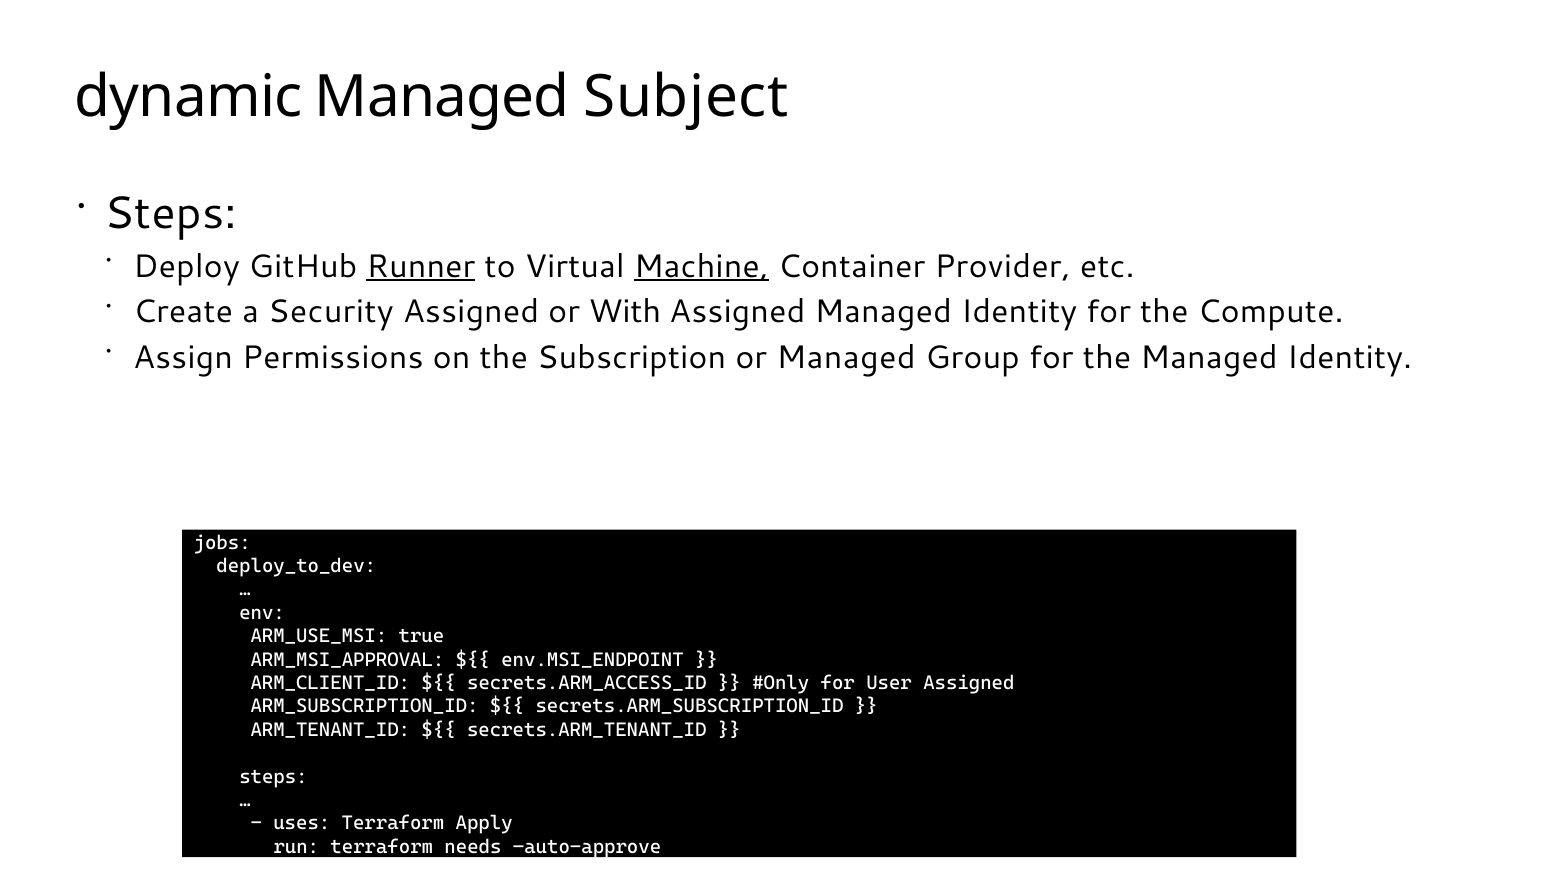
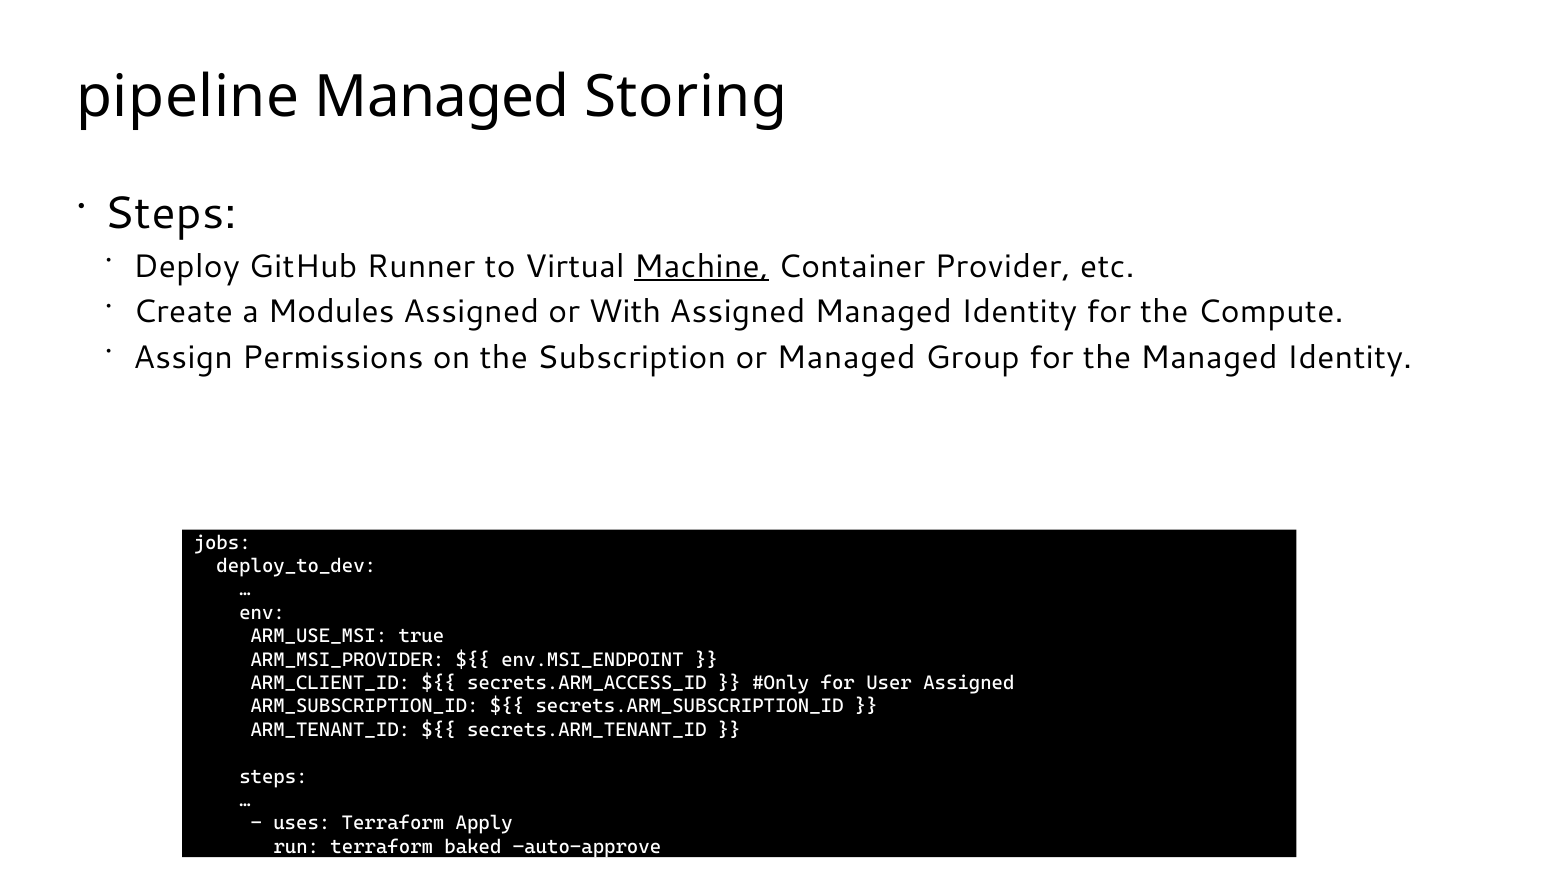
dynamic: dynamic -> pipeline
Subject: Subject -> Storing
Runner underline: present -> none
Security: Security -> Modules
ARM_MSI_APPROVAL: ARM_MSI_APPROVAL -> ARM_MSI_PROVIDER
needs: needs -> baked
